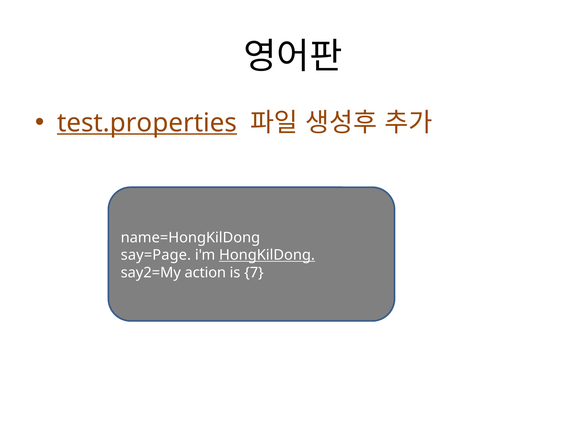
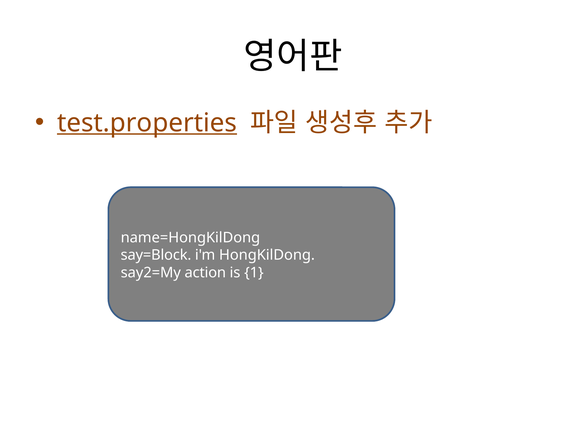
say=Page: say=Page -> say=Block
HongKilDong underline: present -> none
7: 7 -> 1
